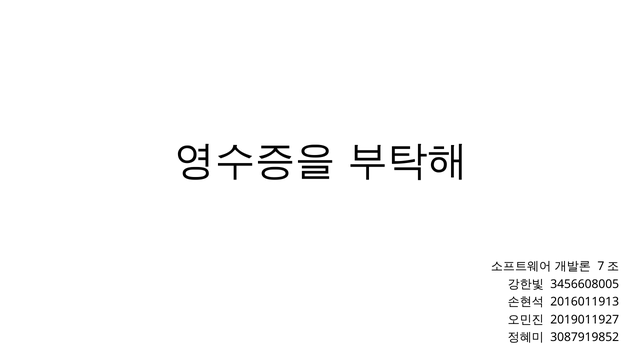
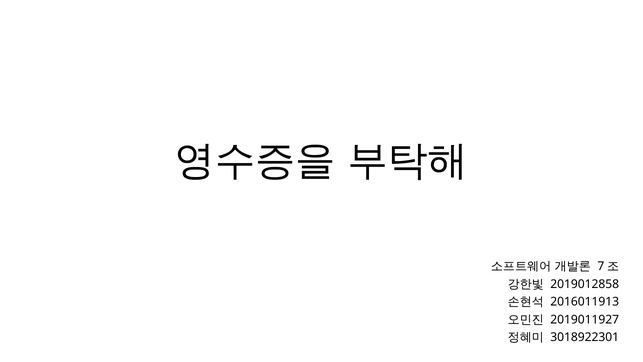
3456608005: 3456608005 -> 2019012858
3087919852: 3087919852 -> 3018922301
